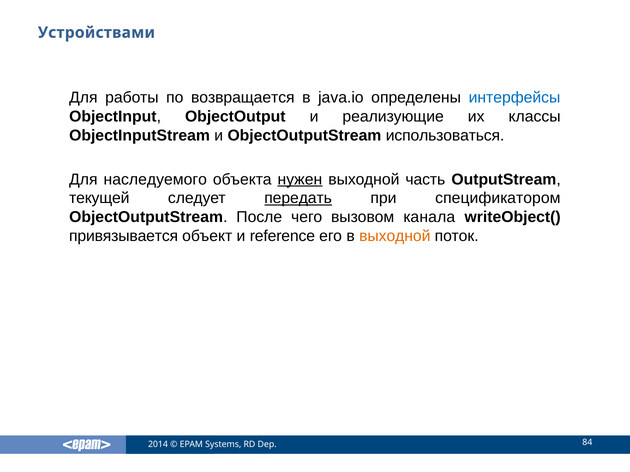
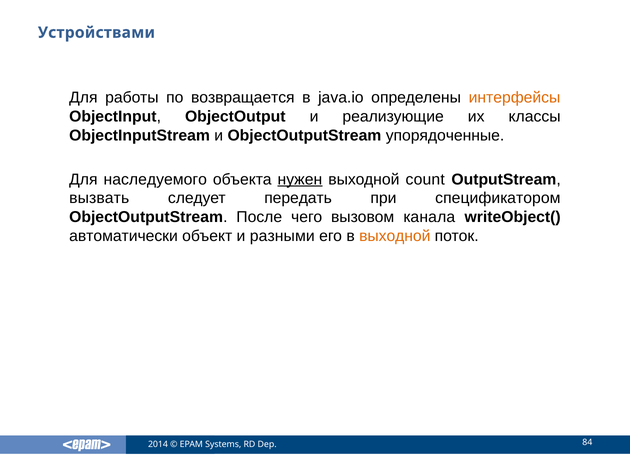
интерфейсы colour: blue -> orange
использоваться: использоваться -> упорядоченные
часть: часть -> count
текущей: текущей -> вызвать
передать underline: present -> none
привязывается: привязывается -> автоматически
reference: reference -> разными
